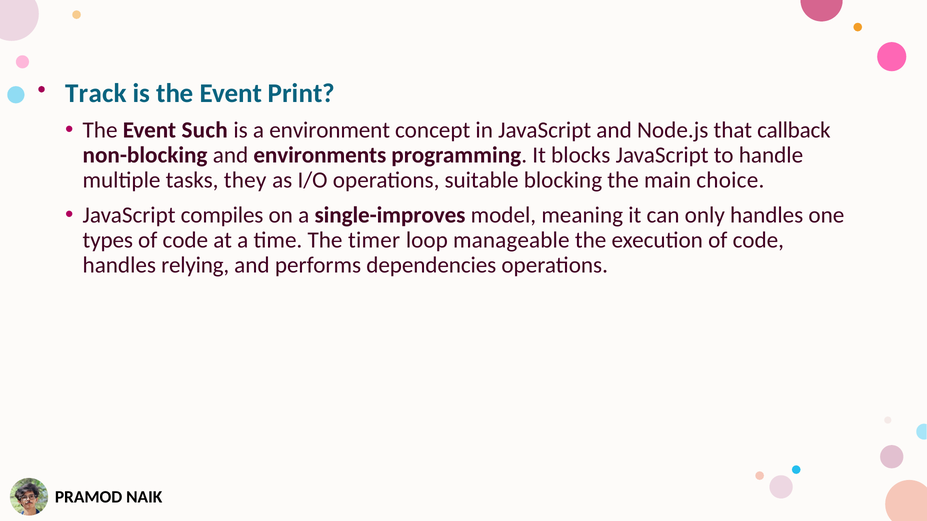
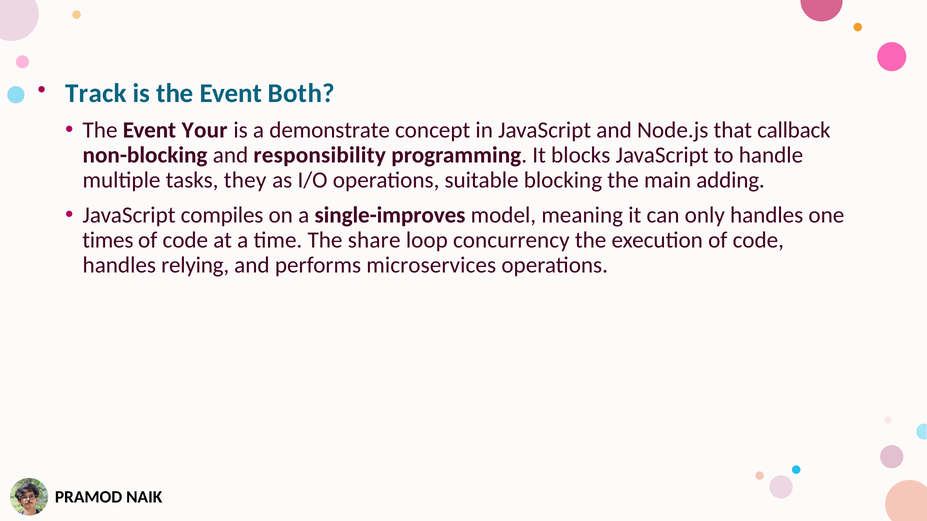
Print: Print -> Both
Such: Such -> Your
environment: environment -> demonstrate
environments: environments -> responsibility
choice: choice -> adding
types: types -> times
timer: timer -> share
manageable: manageable -> concurrency
dependencies: dependencies -> microservices
